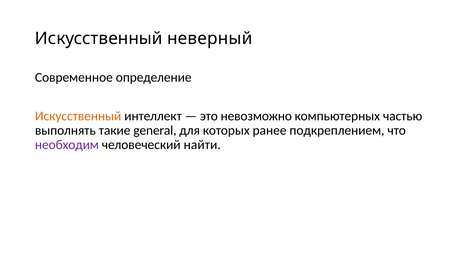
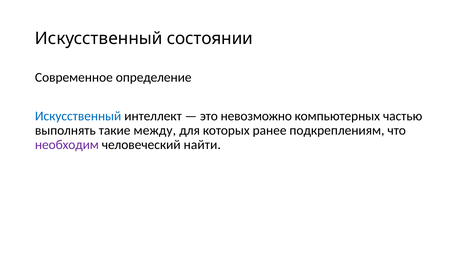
неверный: неверный -> состоянии
Искусственный at (78, 116) colour: orange -> blue
general: general -> между
подкреплением: подкреплением -> подкреплениям
